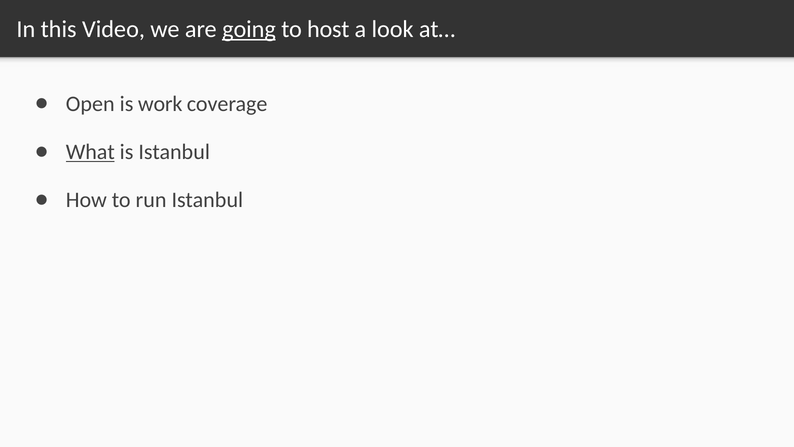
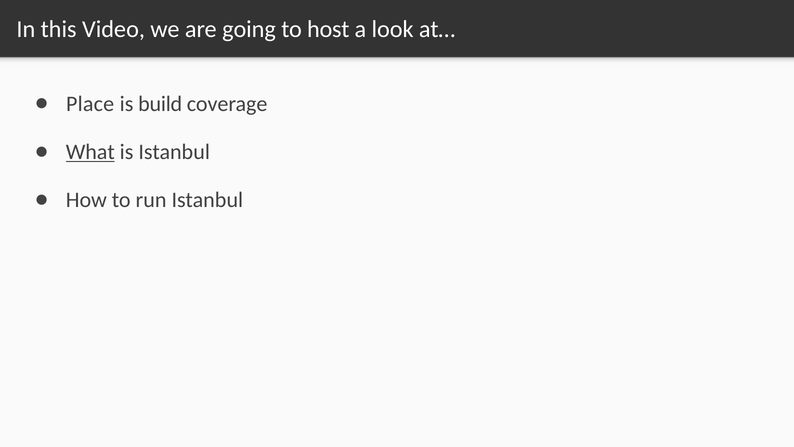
going underline: present -> none
Open: Open -> Place
work: work -> build
